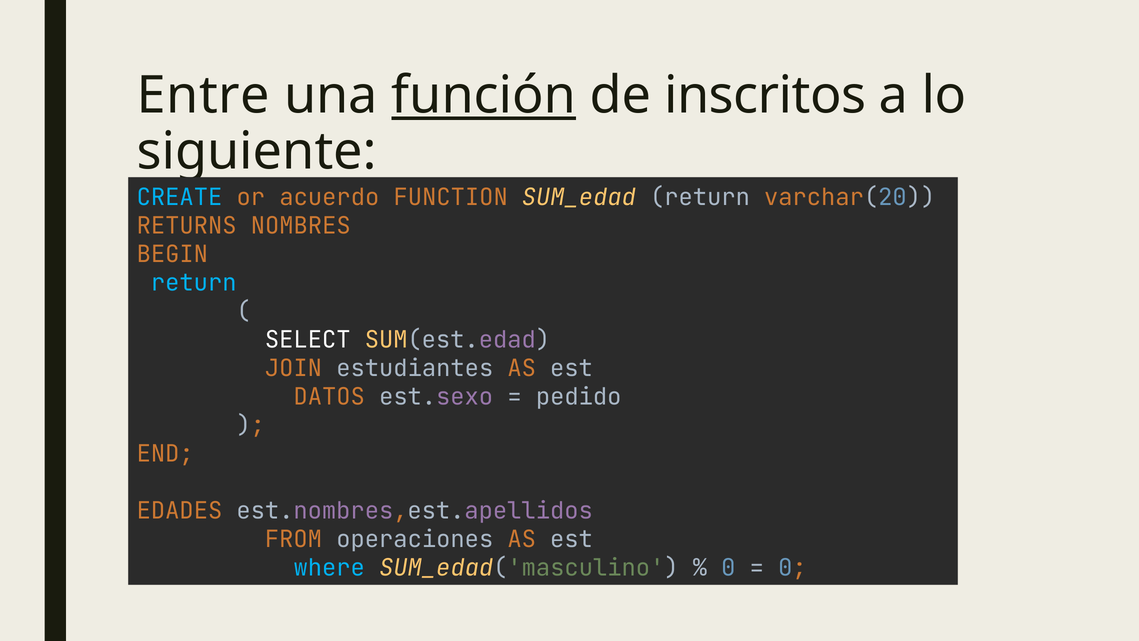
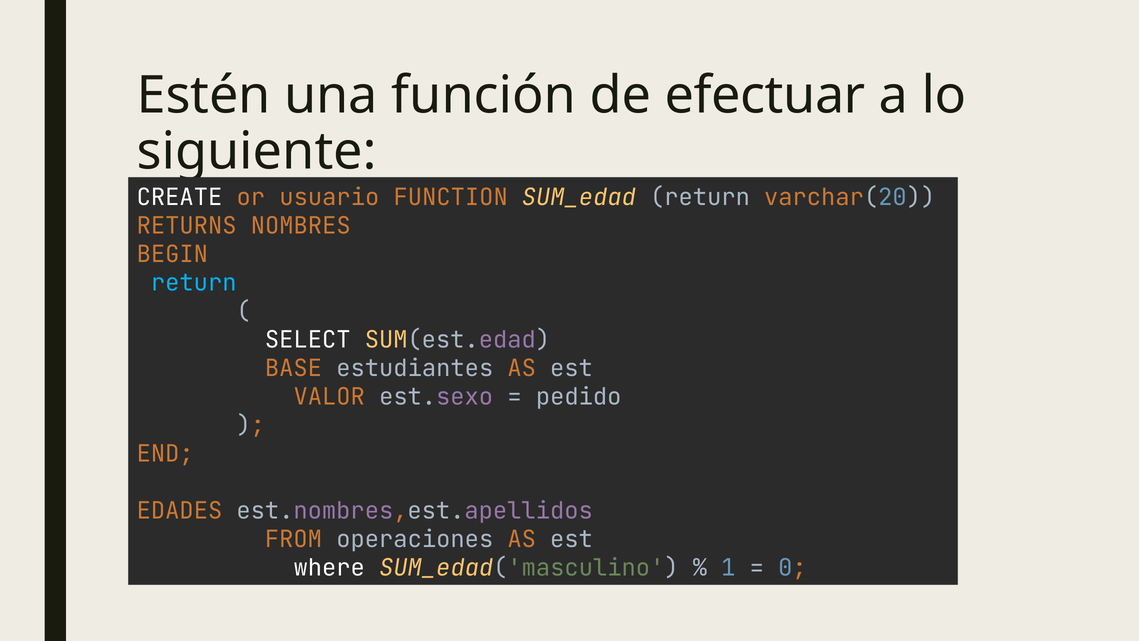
Entre: Entre -> Estén
función underline: present -> none
inscritos: inscritos -> efectuar
CREATE colour: light blue -> white
acuerdo: acuerdo -> usuario
JOIN: JOIN -> BASE
DATOS: DATOS -> VALOR
where colour: light blue -> white
0 at (728, 568): 0 -> 1
